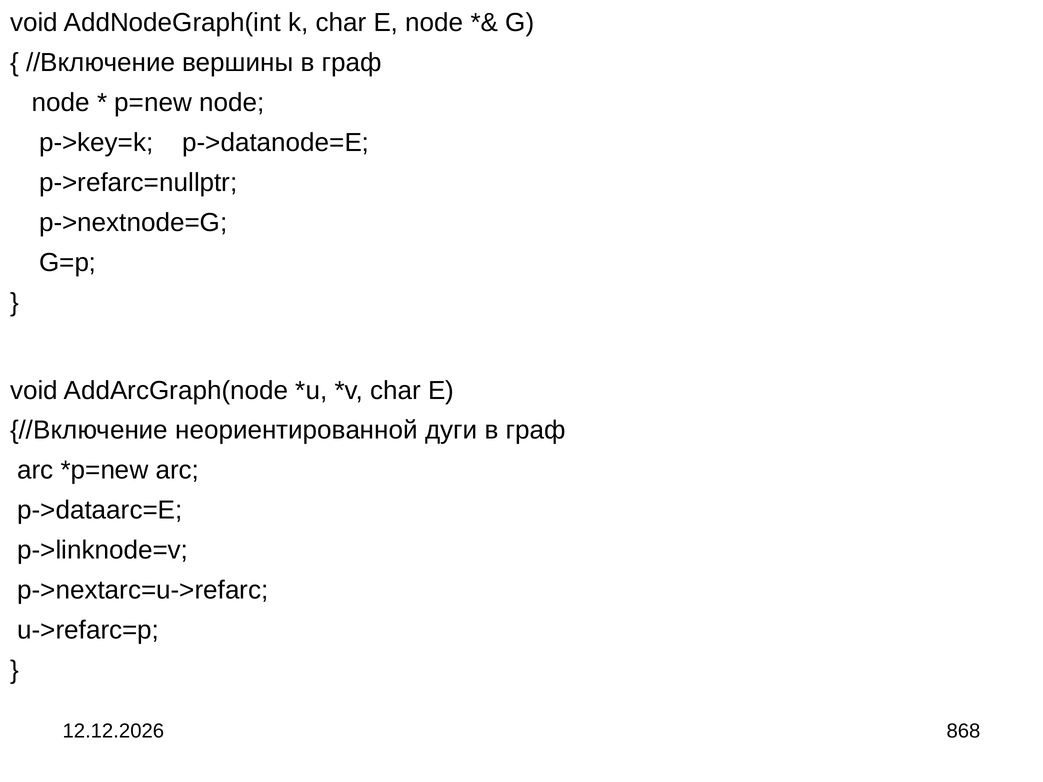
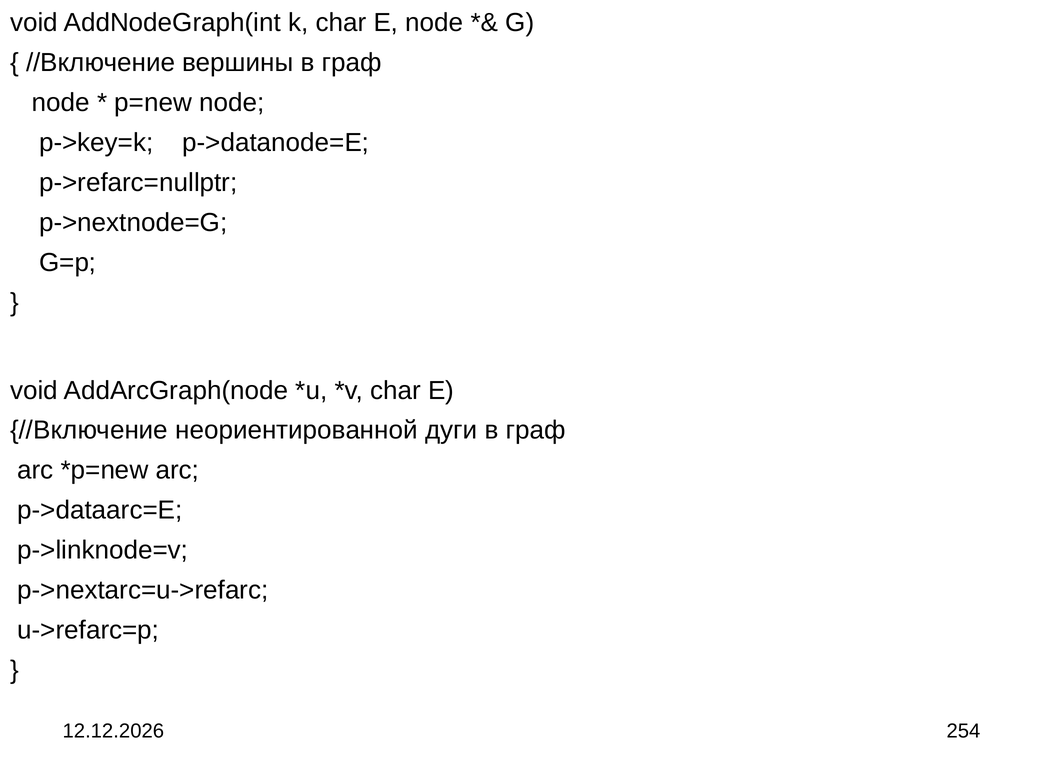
868: 868 -> 254
